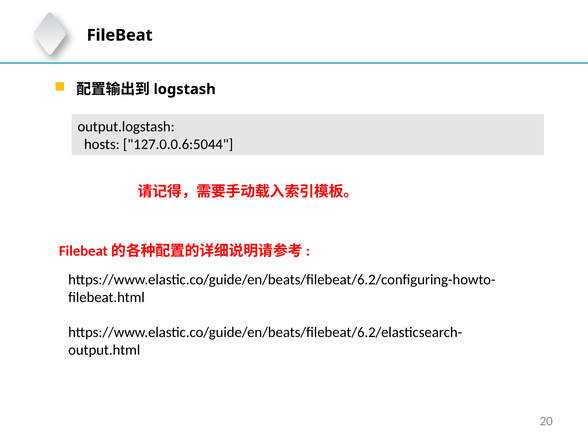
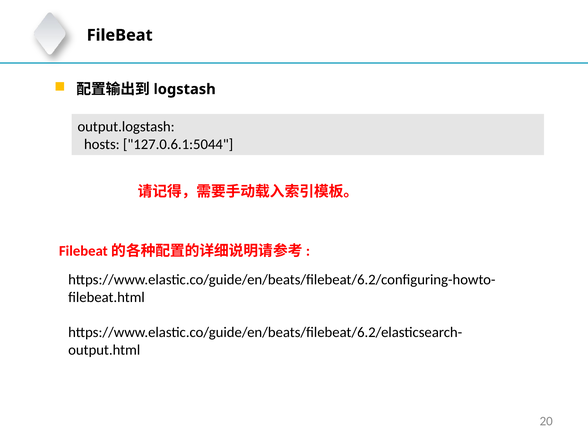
127.0.0.6:5044: 127.0.0.6:5044 -> 127.0.6.1:5044
